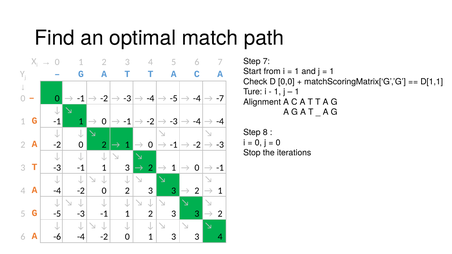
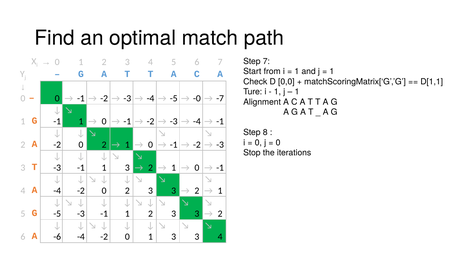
-4 at (197, 99): -4 -> -0
-4 at (220, 122): -4 -> -1
